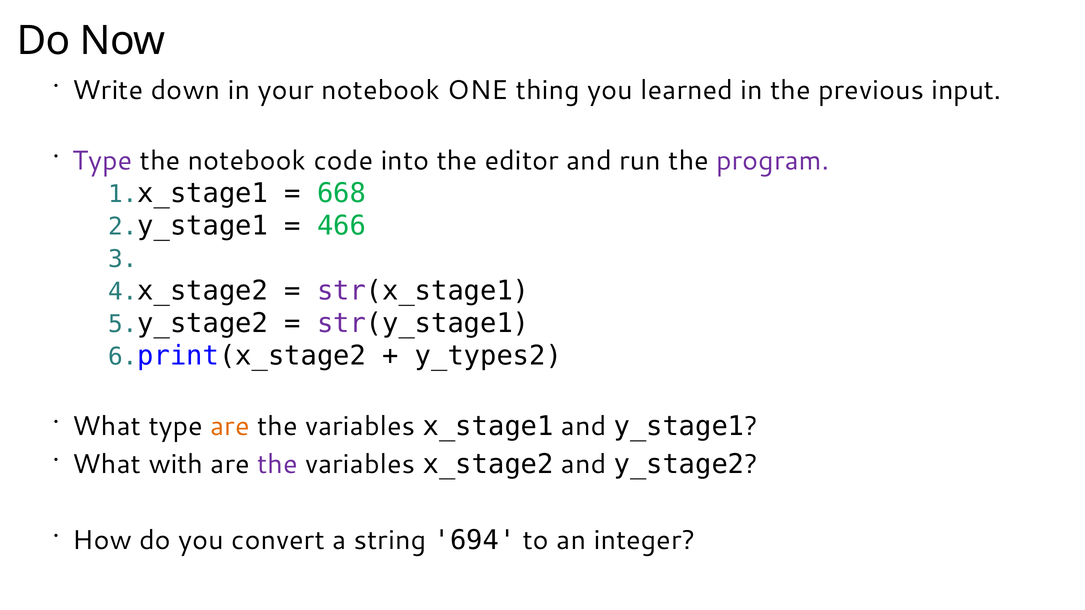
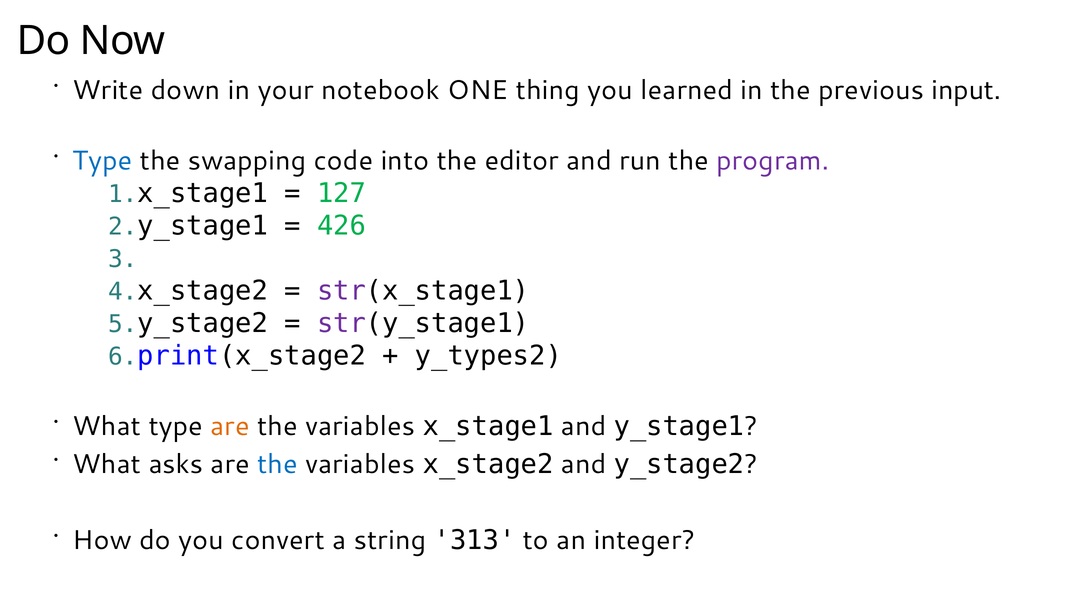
Type at (102, 161) colour: purple -> blue
the notebook: notebook -> swapping
668: 668 -> 127
466: 466 -> 426
with: with -> asks
the at (277, 465) colour: purple -> blue
694: 694 -> 313
